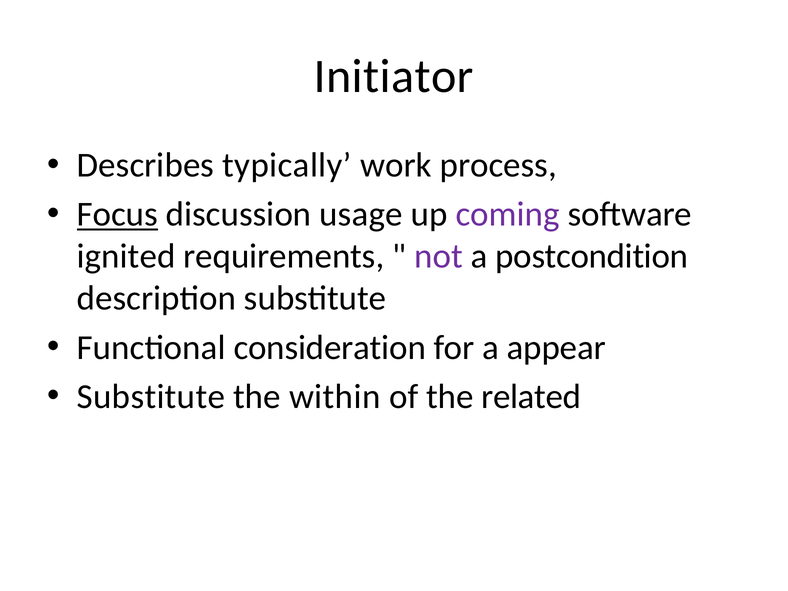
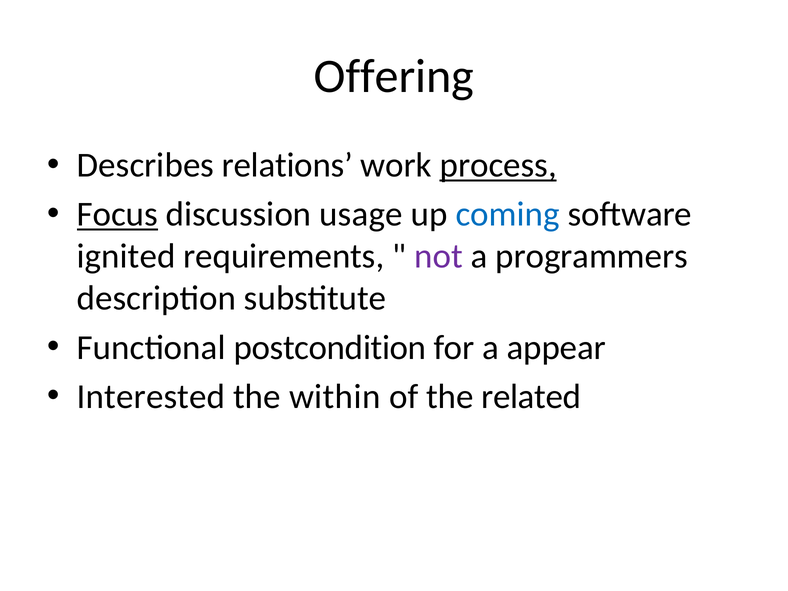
Initiator: Initiator -> Offering
typically: typically -> relations
process underline: none -> present
coming colour: purple -> blue
postcondition: postcondition -> programmers
consideration: consideration -> postcondition
Substitute at (151, 397): Substitute -> Interested
